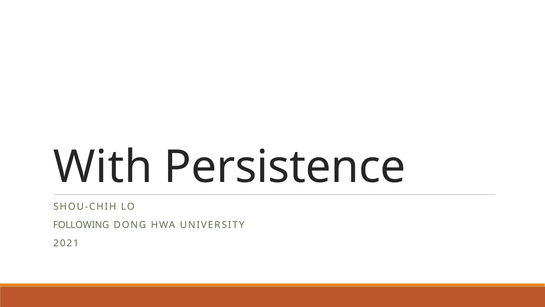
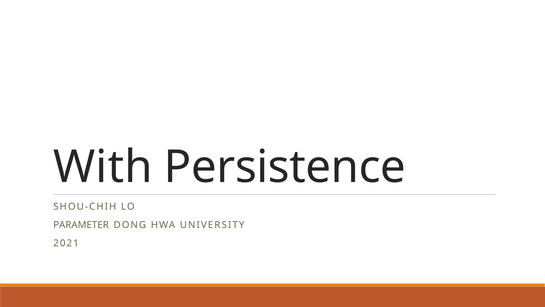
FOLLOWING: FOLLOWING -> PARAMETER
